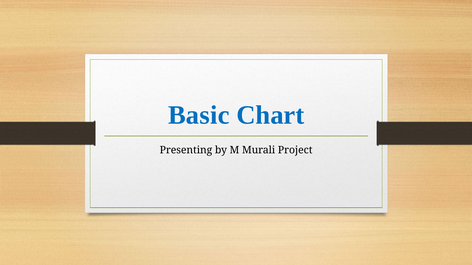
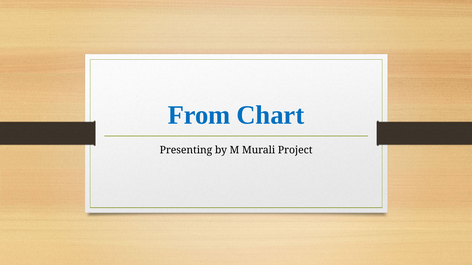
Basic: Basic -> From
